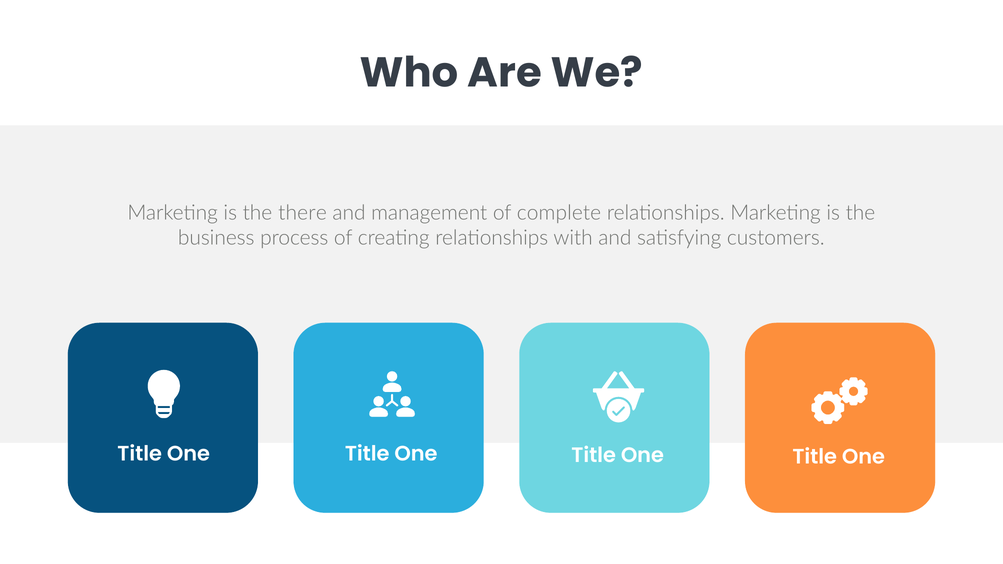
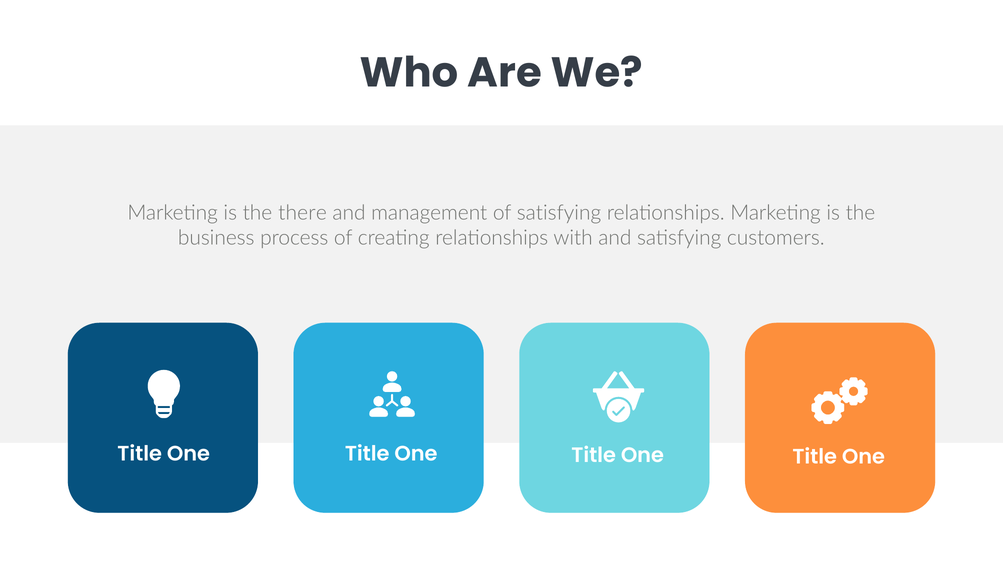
of complete: complete -> satisfying
